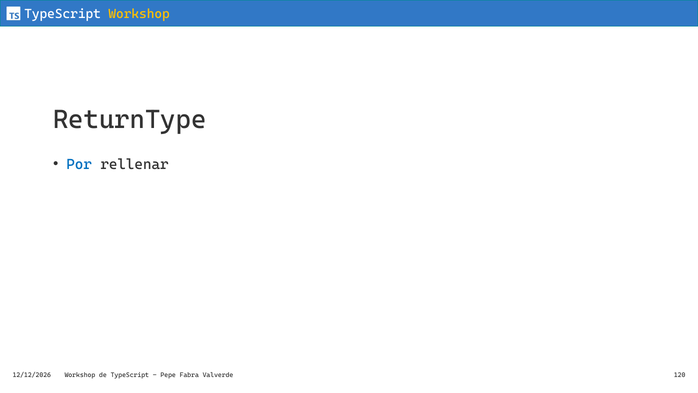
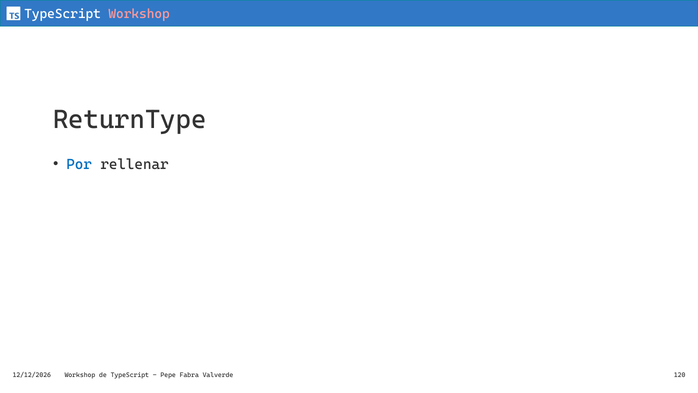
Workshop at (139, 14) colour: yellow -> pink
